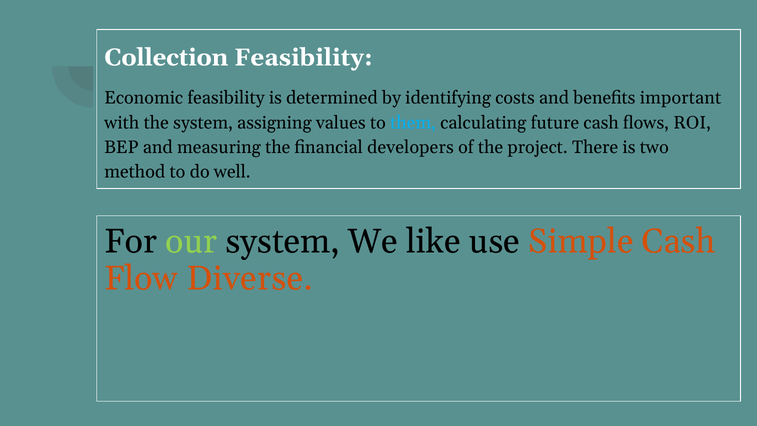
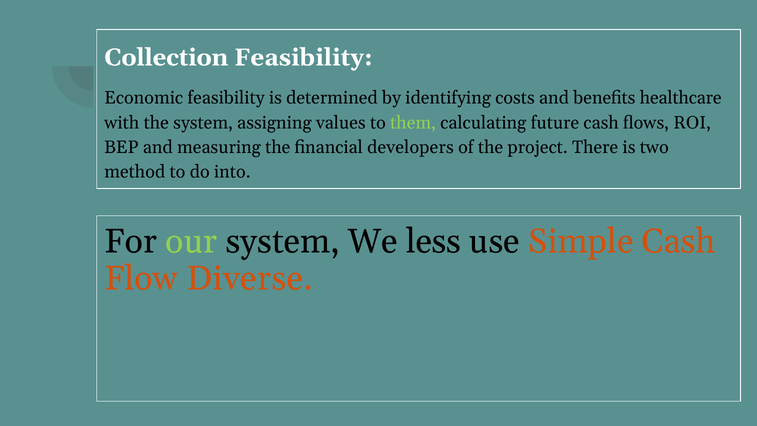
important: important -> healthcare
them colour: light blue -> light green
well: well -> into
like: like -> less
